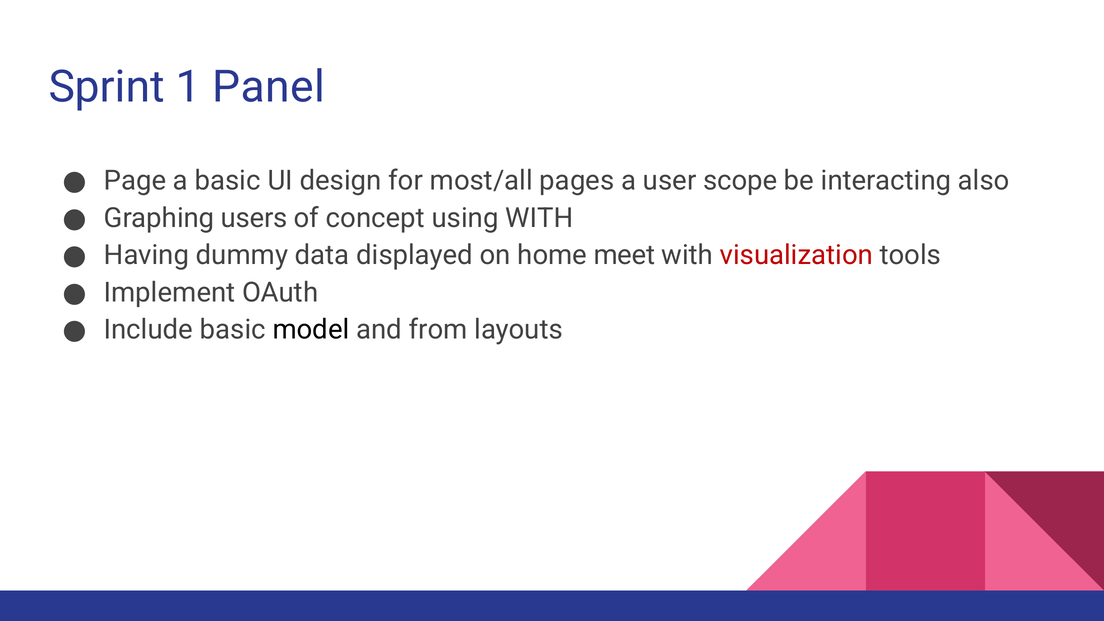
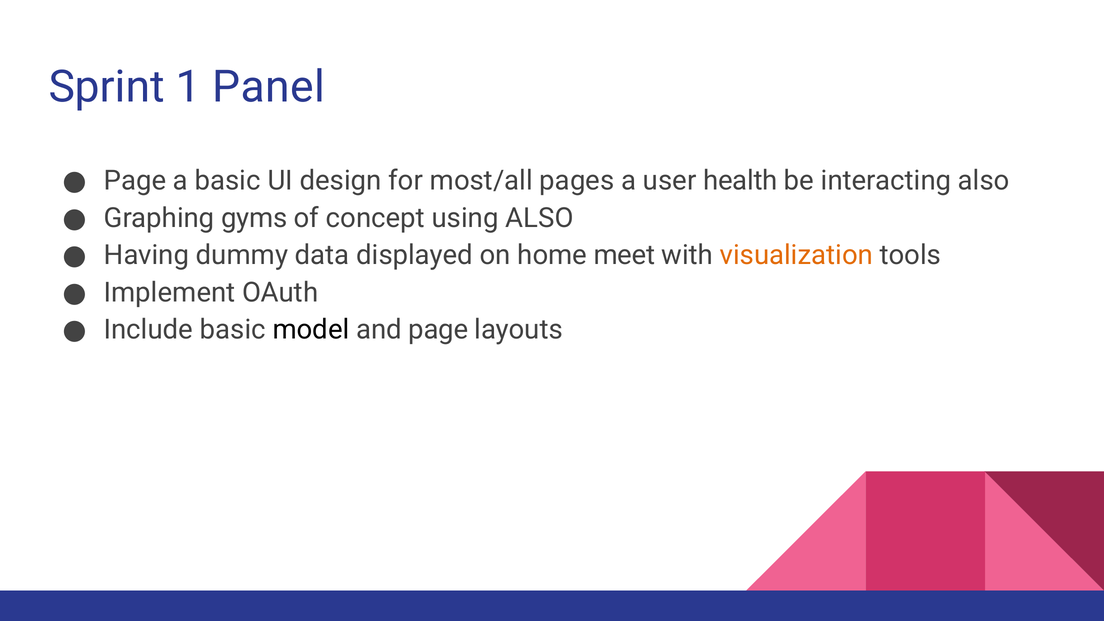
scope: scope -> health
users: users -> gyms
using WITH: WITH -> ALSO
visualization colour: red -> orange
and from: from -> page
